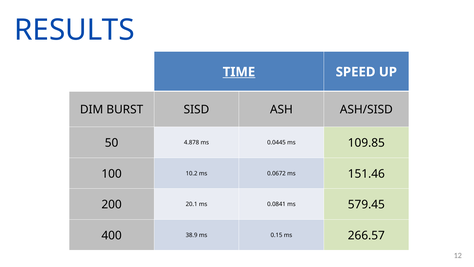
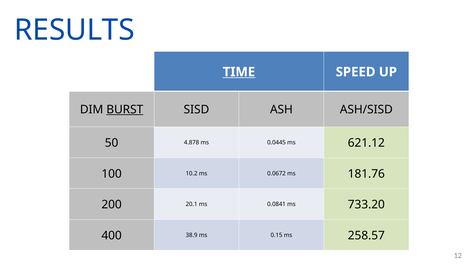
BURST underline: none -> present
109.85: 109.85 -> 621.12
151.46: 151.46 -> 181.76
579.45: 579.45 -> 733.20
266.57: 266.57 -> 258.57
